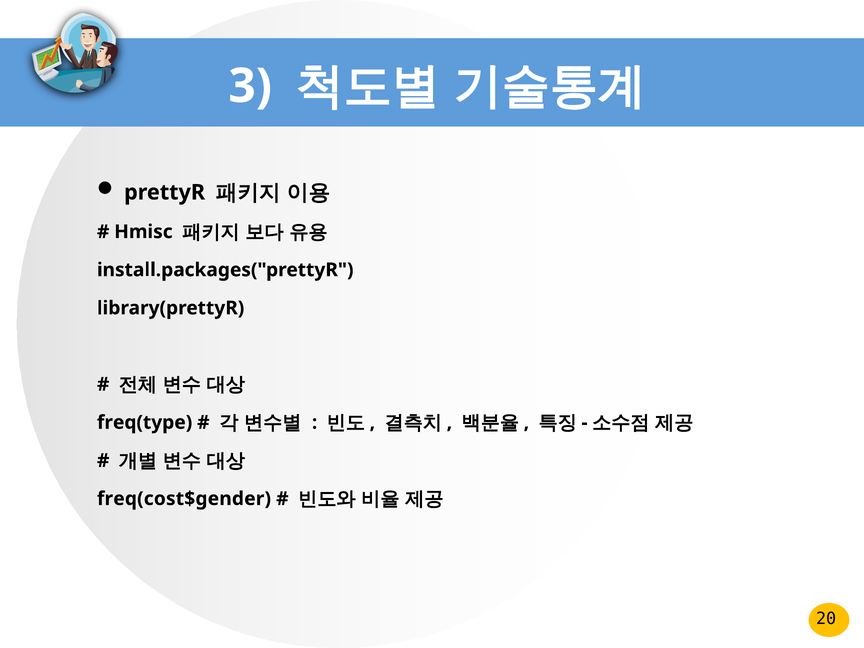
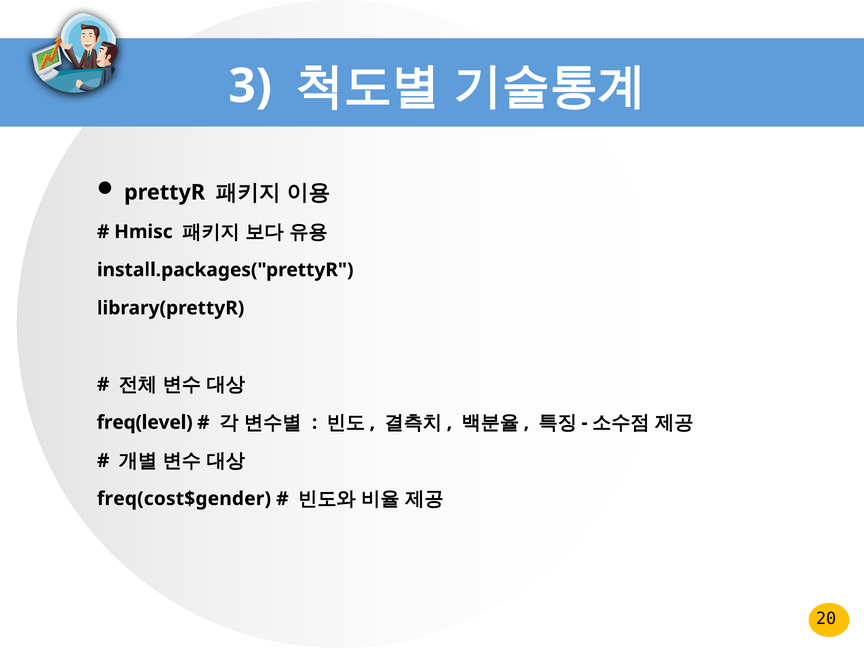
freq(type: freq(type -> freq(level
